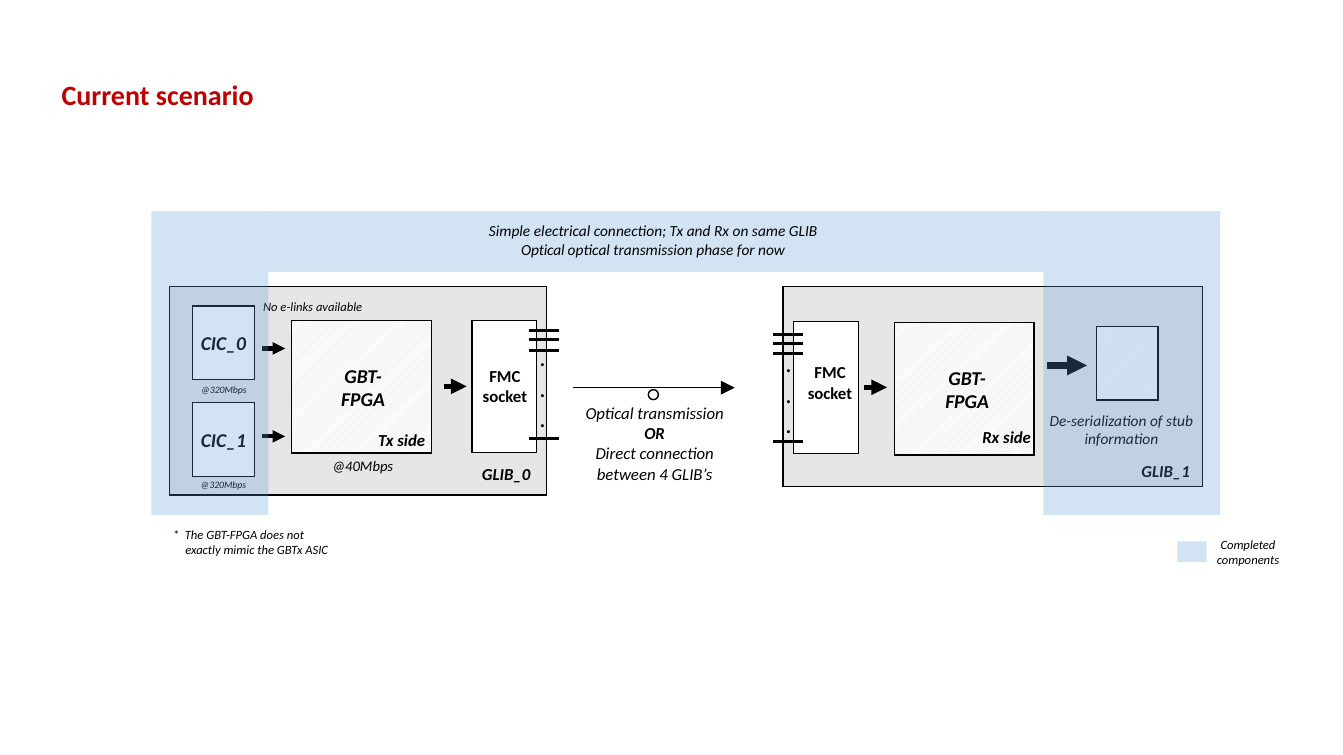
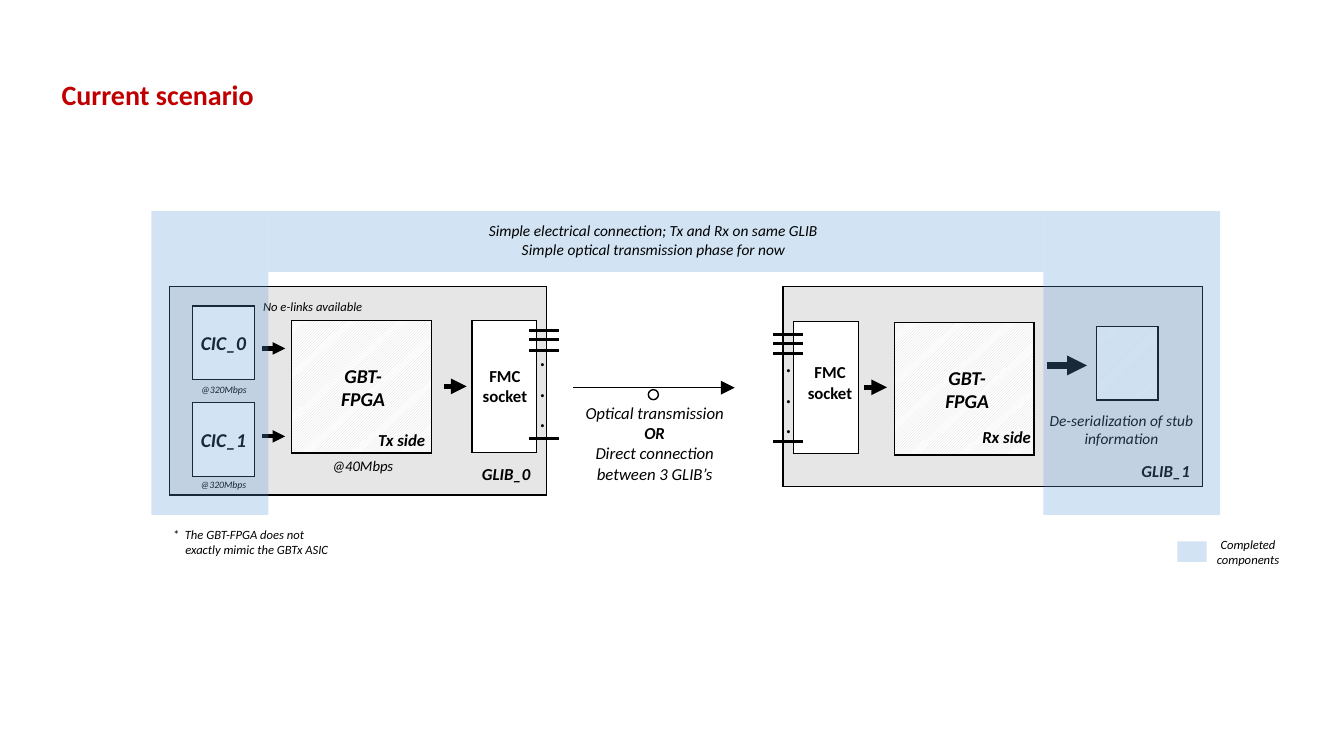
Optical at (543, 250): Optical -> Simple
4: 4 -> 3
